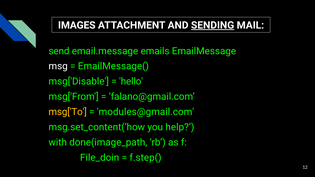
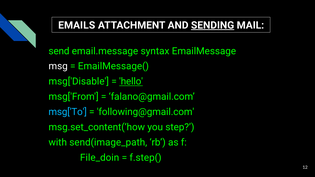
IMAGES: IMAGES -> EMAILS
emails: emails -> syntax
hello underline: none -> present
msg['To colour: yellow -> light blue
modules@gmail.com: modules@gmail.com -> following@gmail.com
help: help -> step
done(image_path: done(image_path -> send(image_path
